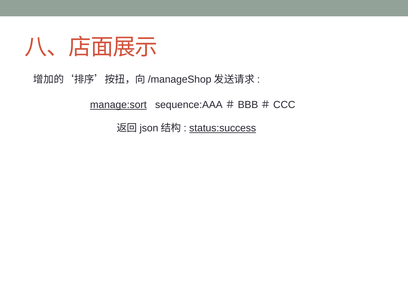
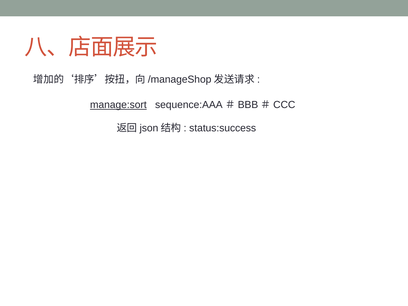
status:success underline: present -> none
